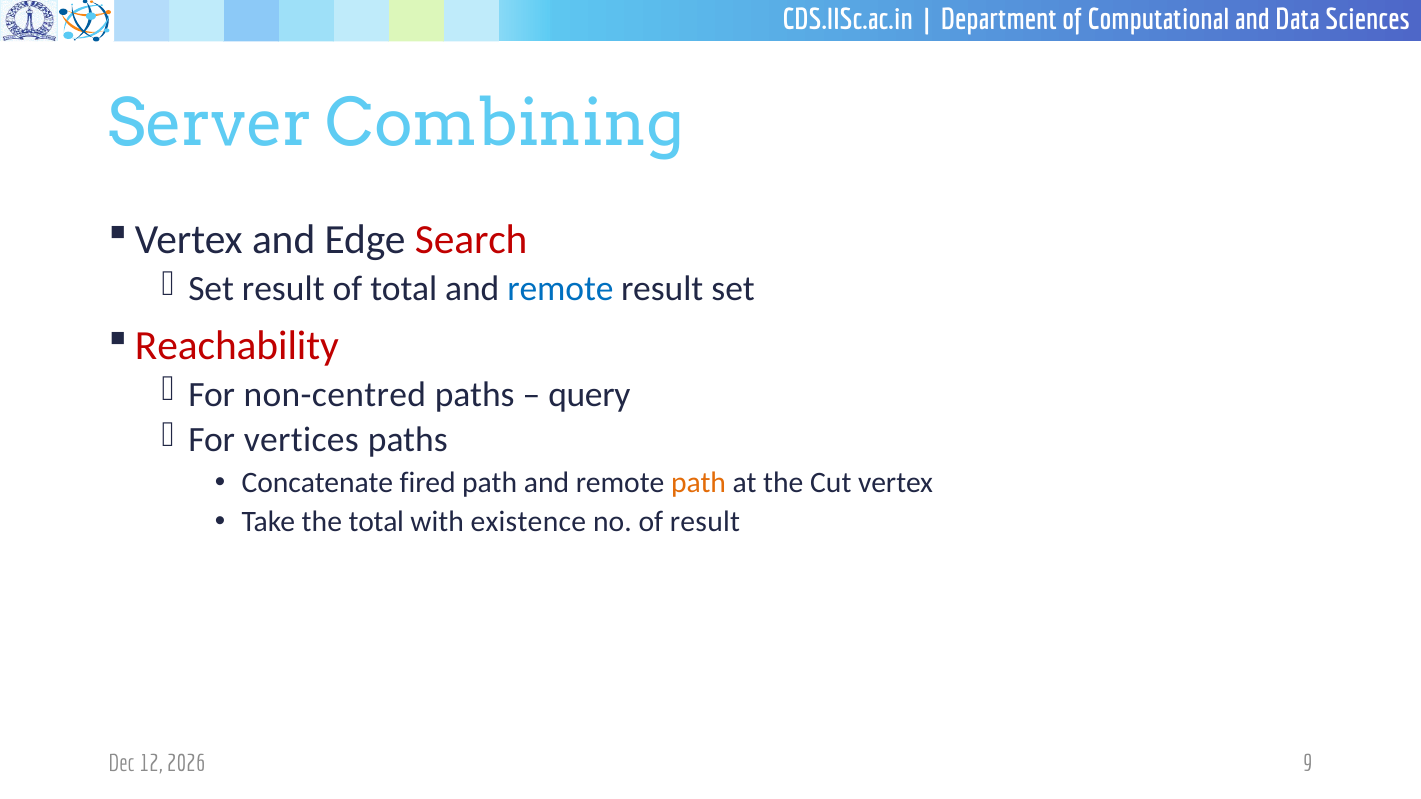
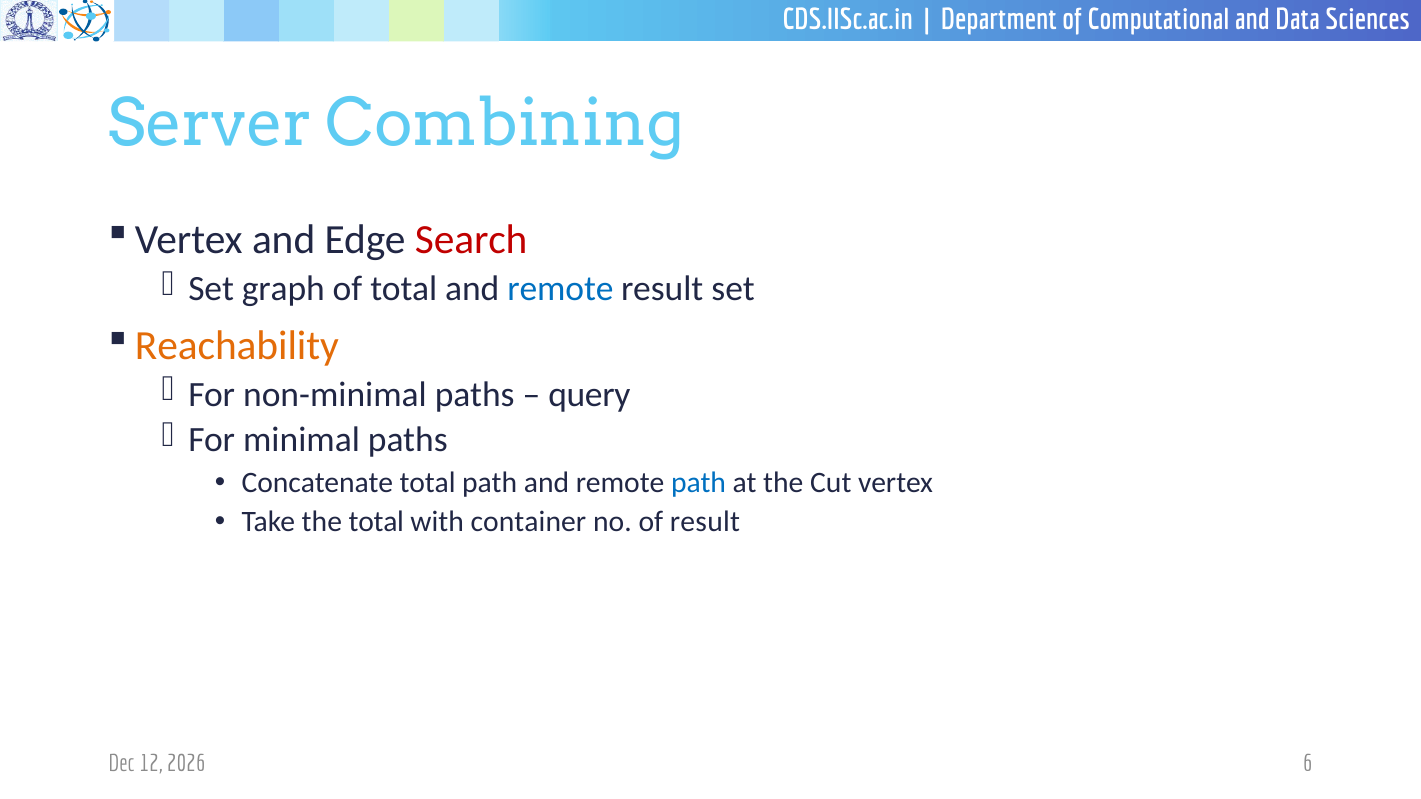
Set result: result -> graph
Reachability colour: red -> orange
non-centred: non-centred -> non-minimal
vertices: vertices -> minimal
Concatenate fired: fired -> total
path at (699, 483) colour: orange -> blue
existence: existence -> container
9: 9 -> 6
